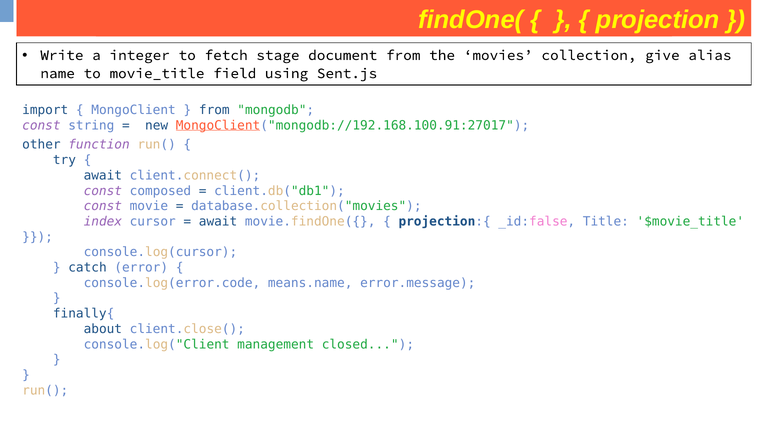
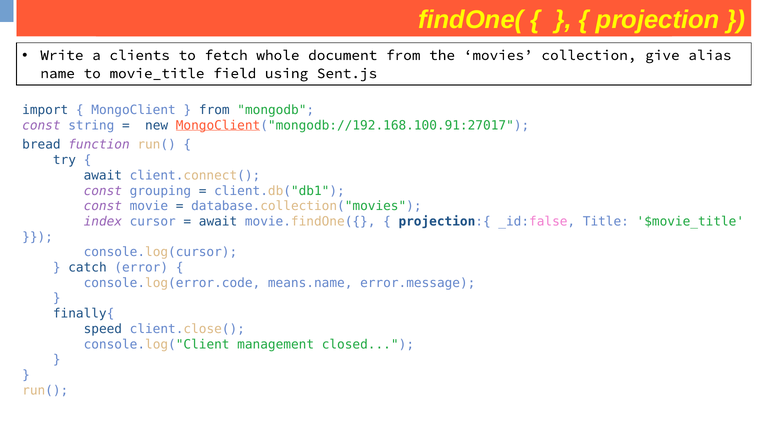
integer: integer -> clients
stage: stage -> whole
other: other -> bread
composed: composed -> grouping
about: about -> speed
